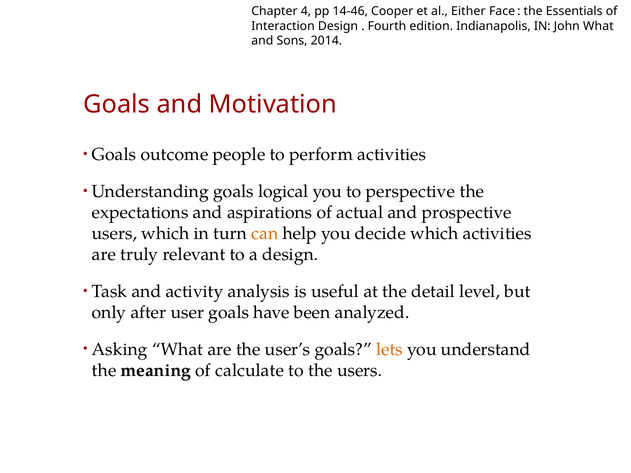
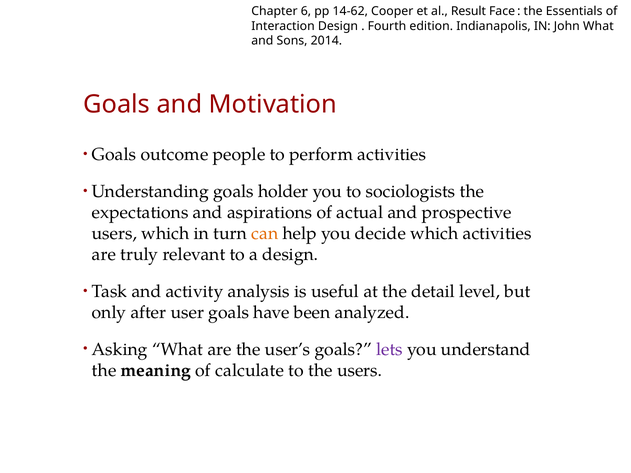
4: 4 -> 6
14-46: 14-46 -> 14-62
Either: Either -> Result
logical: logical -> holder
perspective: perspective -> sociologists
lets colour: orange -> purple
